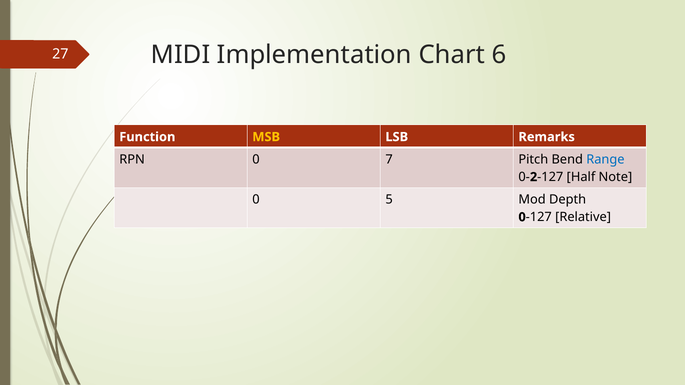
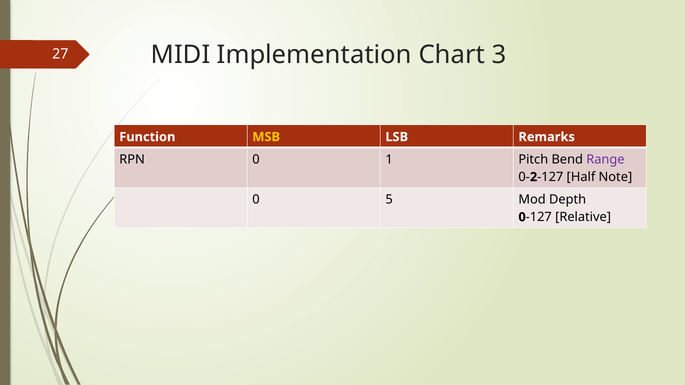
6: 6 -> 3
7: 7 -> 1
Range colour: blue -> purple
